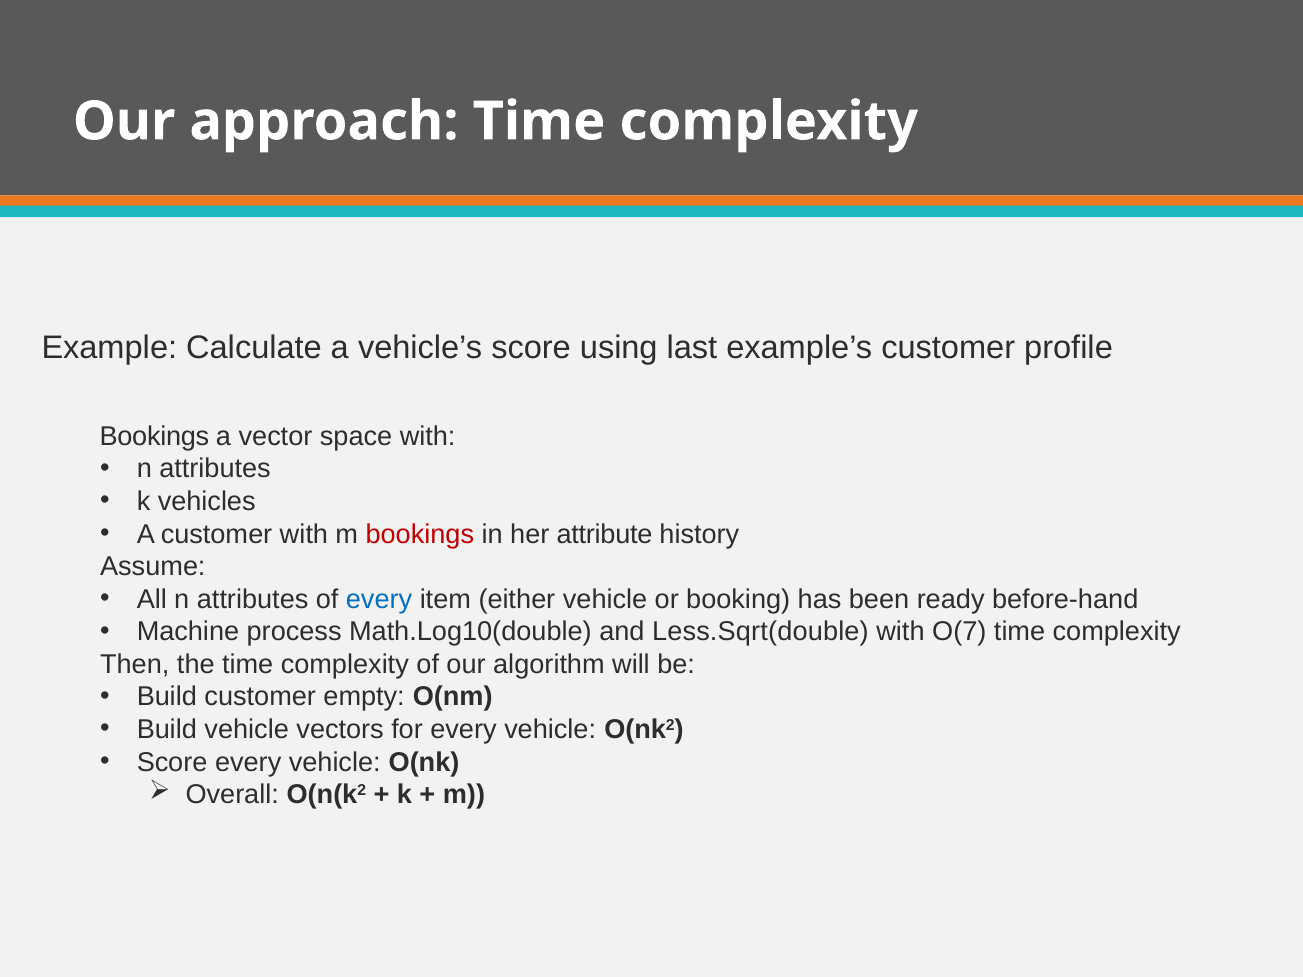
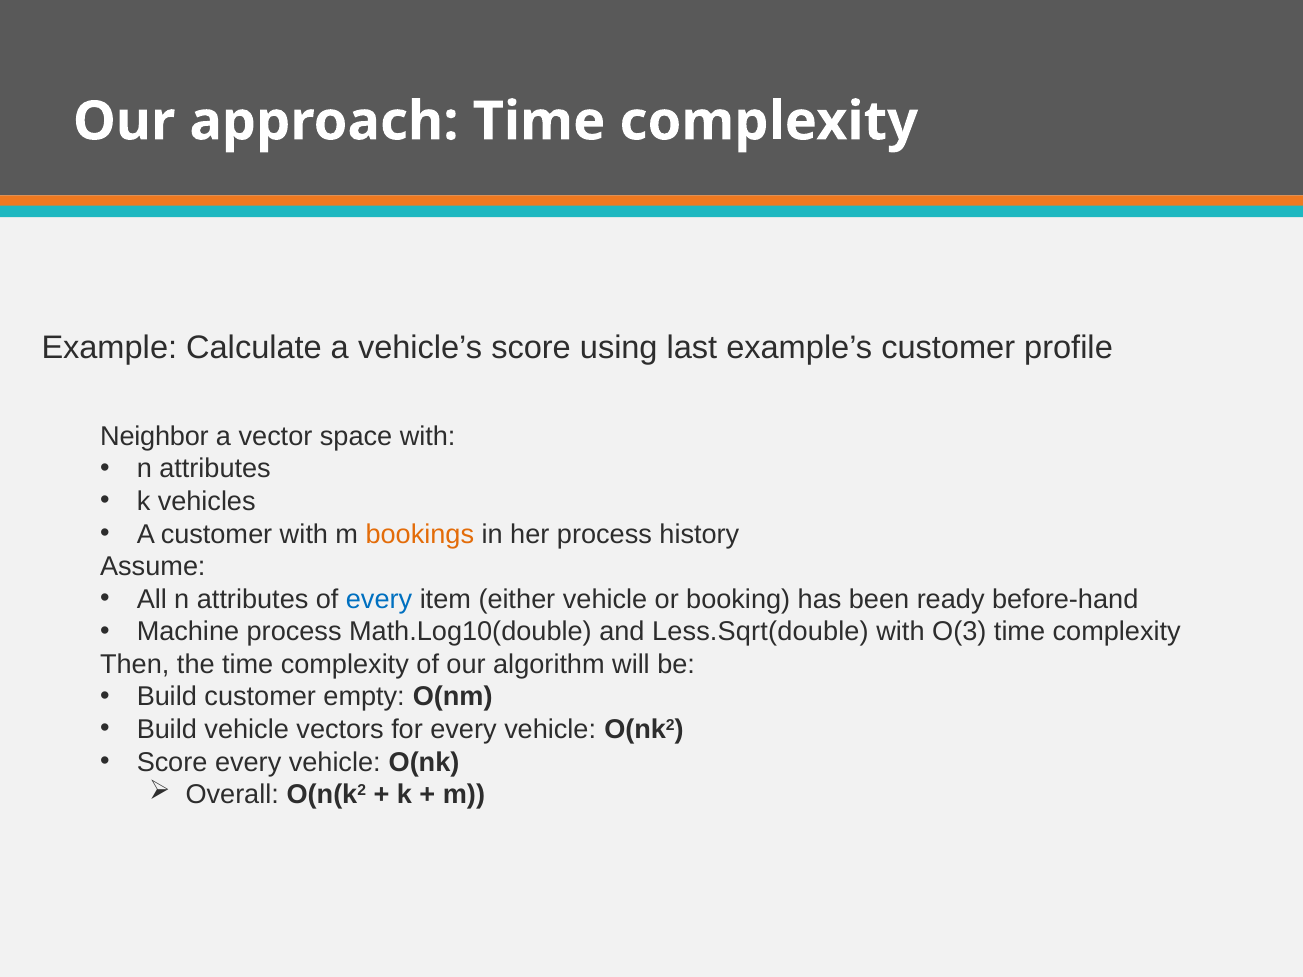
Bookings at (154, 437): Bookings -> Neighbor
bookings at (420, 534) colour: red -> orange
her attribute: attribute -> process
O(7: O(7 -> O(3
